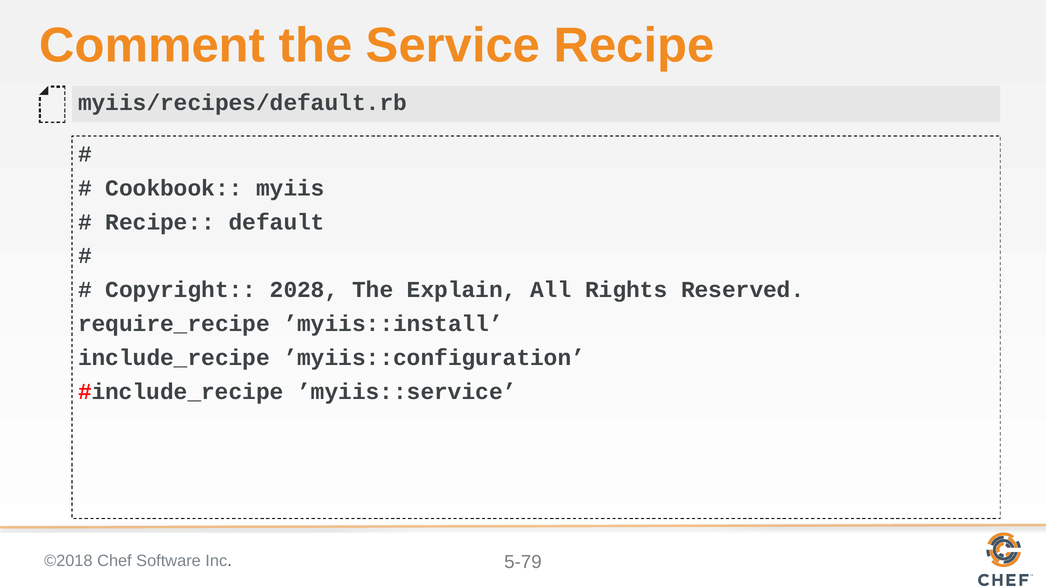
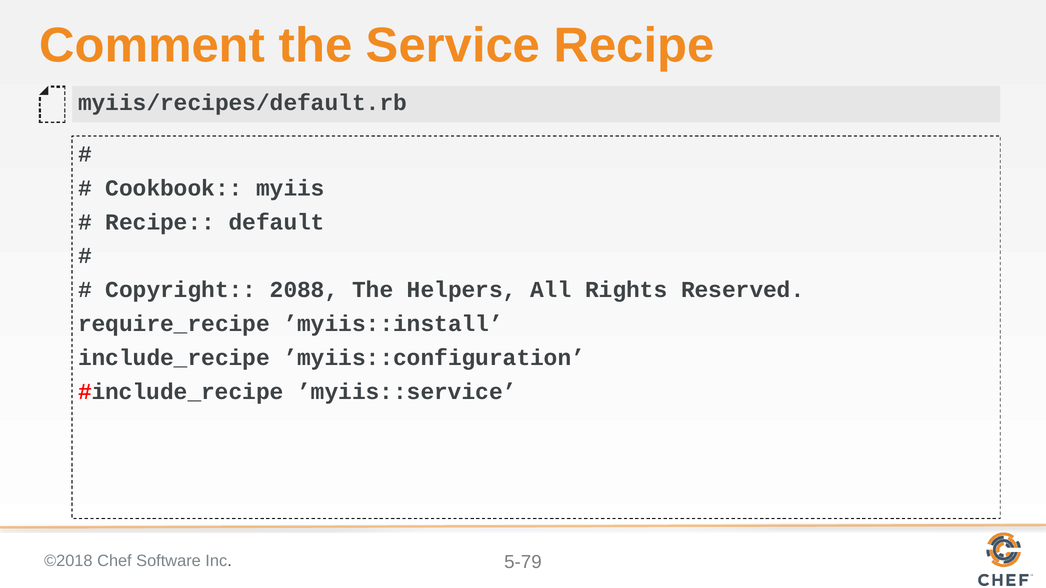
2028: 2028 -> 2088
Explain: Explain -> Helpers
